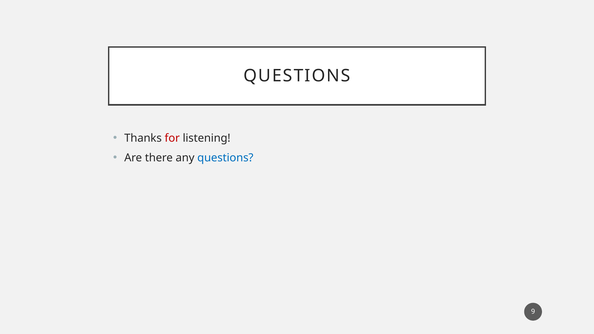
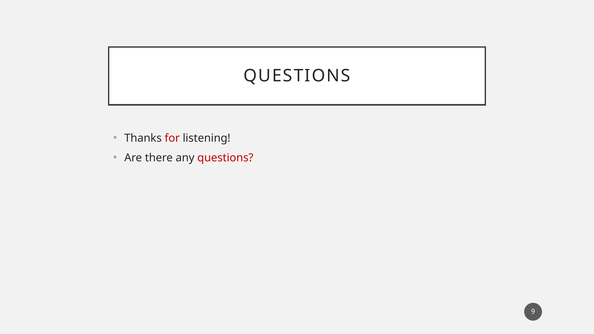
questions at (225, 158) colour: blue -> red
